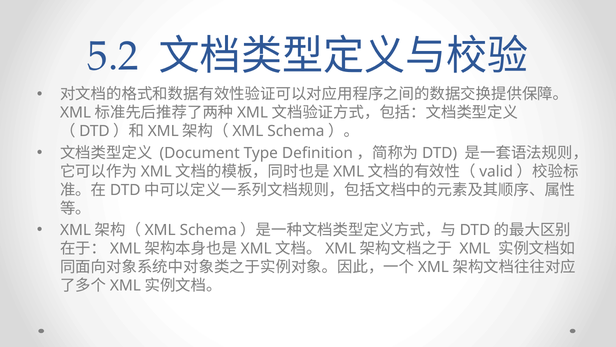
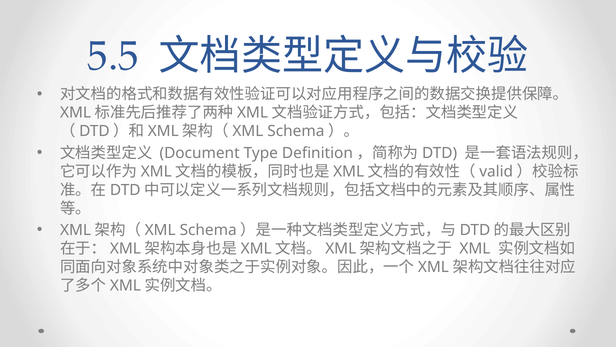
5.2: 5.2 -> 5.5
